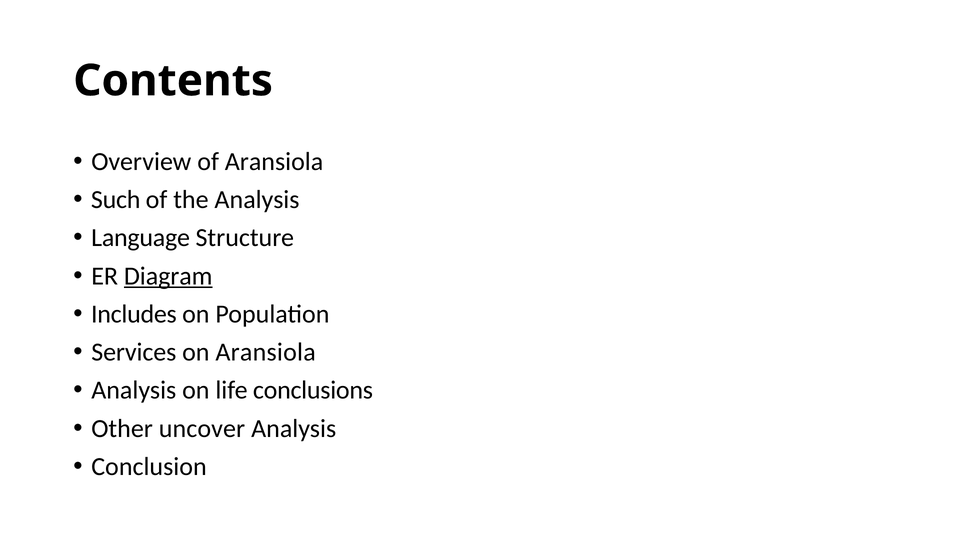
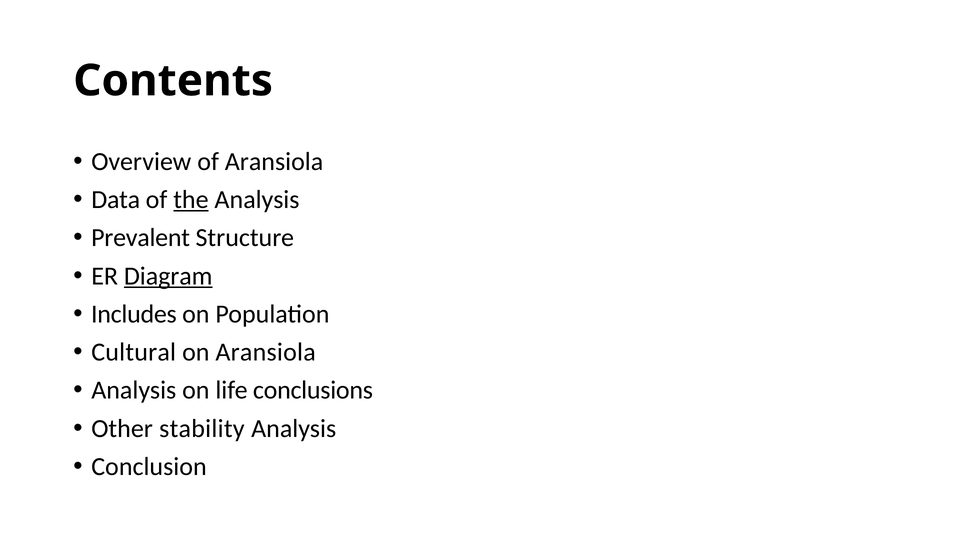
Such: Such -> Data
the underline: none -> present
Language: Language -> Prevalent
Services: Services -> Cultural
uncover: uncover -> stability
